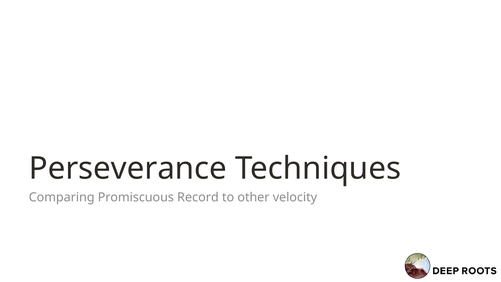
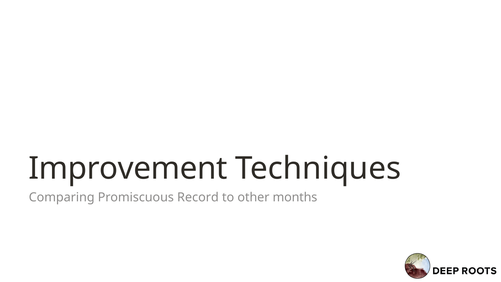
Perseverance: Perseverance -> Improvement
velocity: velocity -> months
